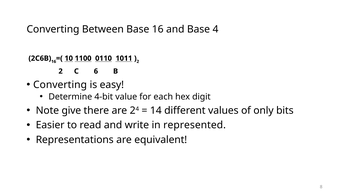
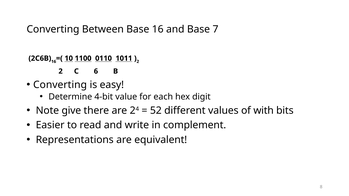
4: 4 -> 7
14: 14 -> 52
only: only -> with
represented: represented -> complement
